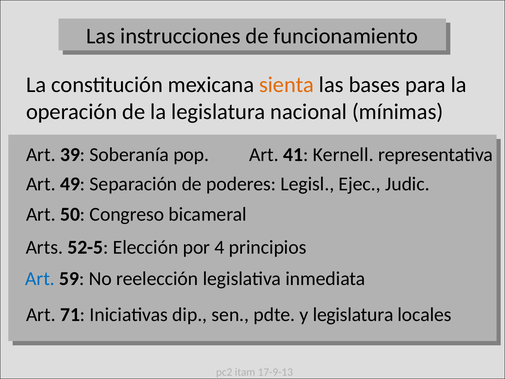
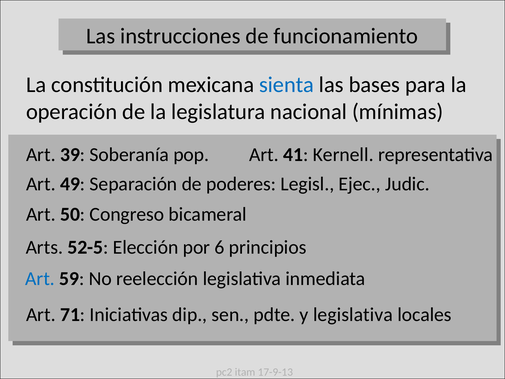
sienta colour: orange -> blue
4: 4 -> 6
y legislatura: legislatura -> legislativa
